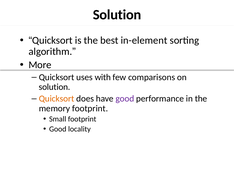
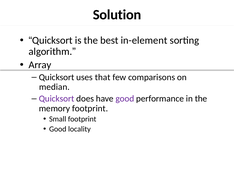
More: More -> Array
with: with -> that
solution at (54, 87): solution -> median
Quicksort at (57, 99) colour: orange -> purple
